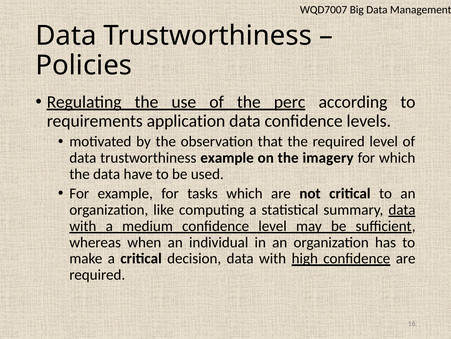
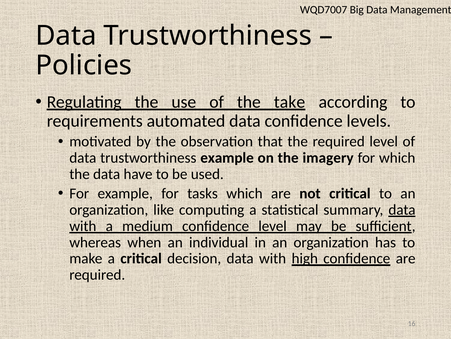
perc: perc -> take
application: application -> automated
